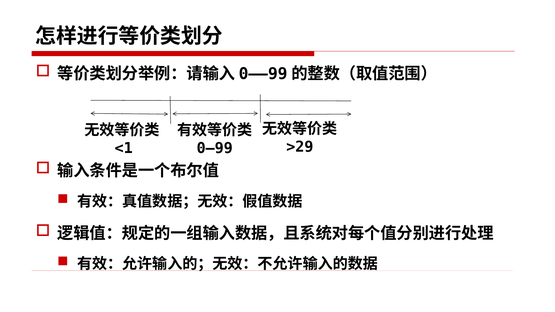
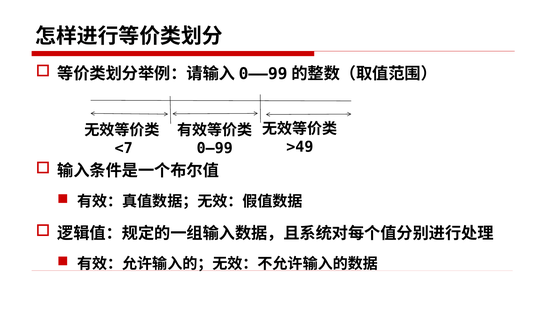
>29: >29 -> >49
<1: <1 -> <7
